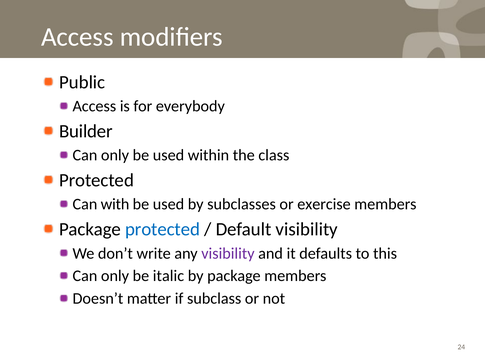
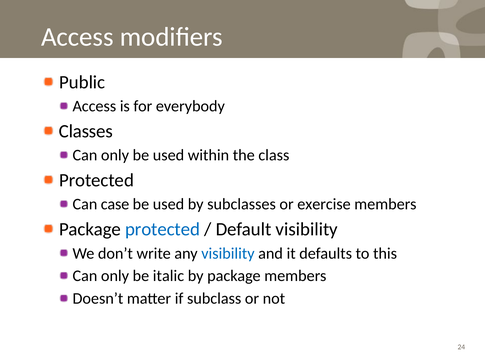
Builder: Builder -> Classes
with: with -> case
visibility at (228, 253) colour: purple -> blue
